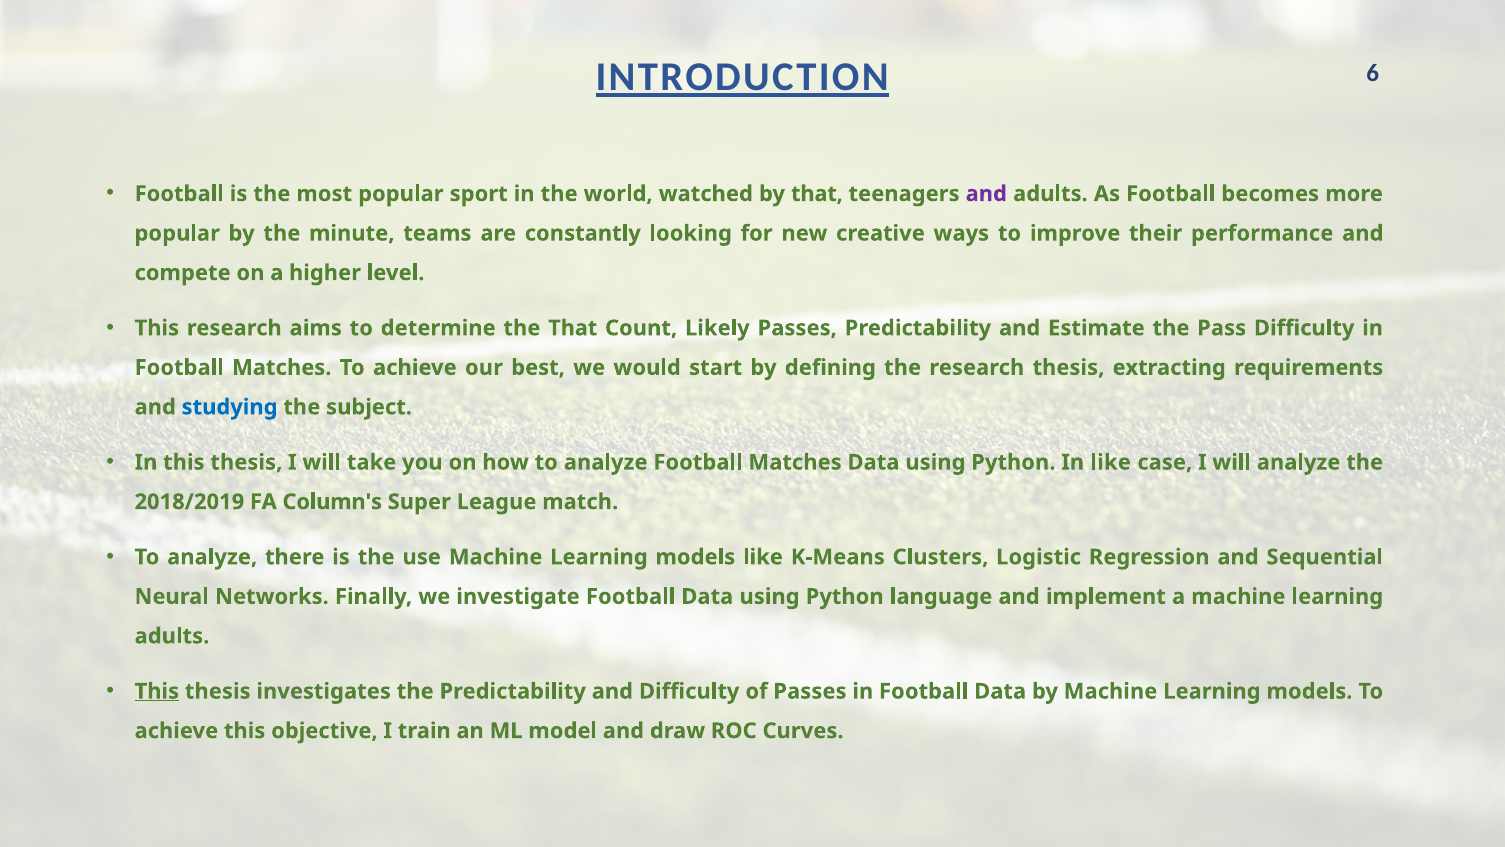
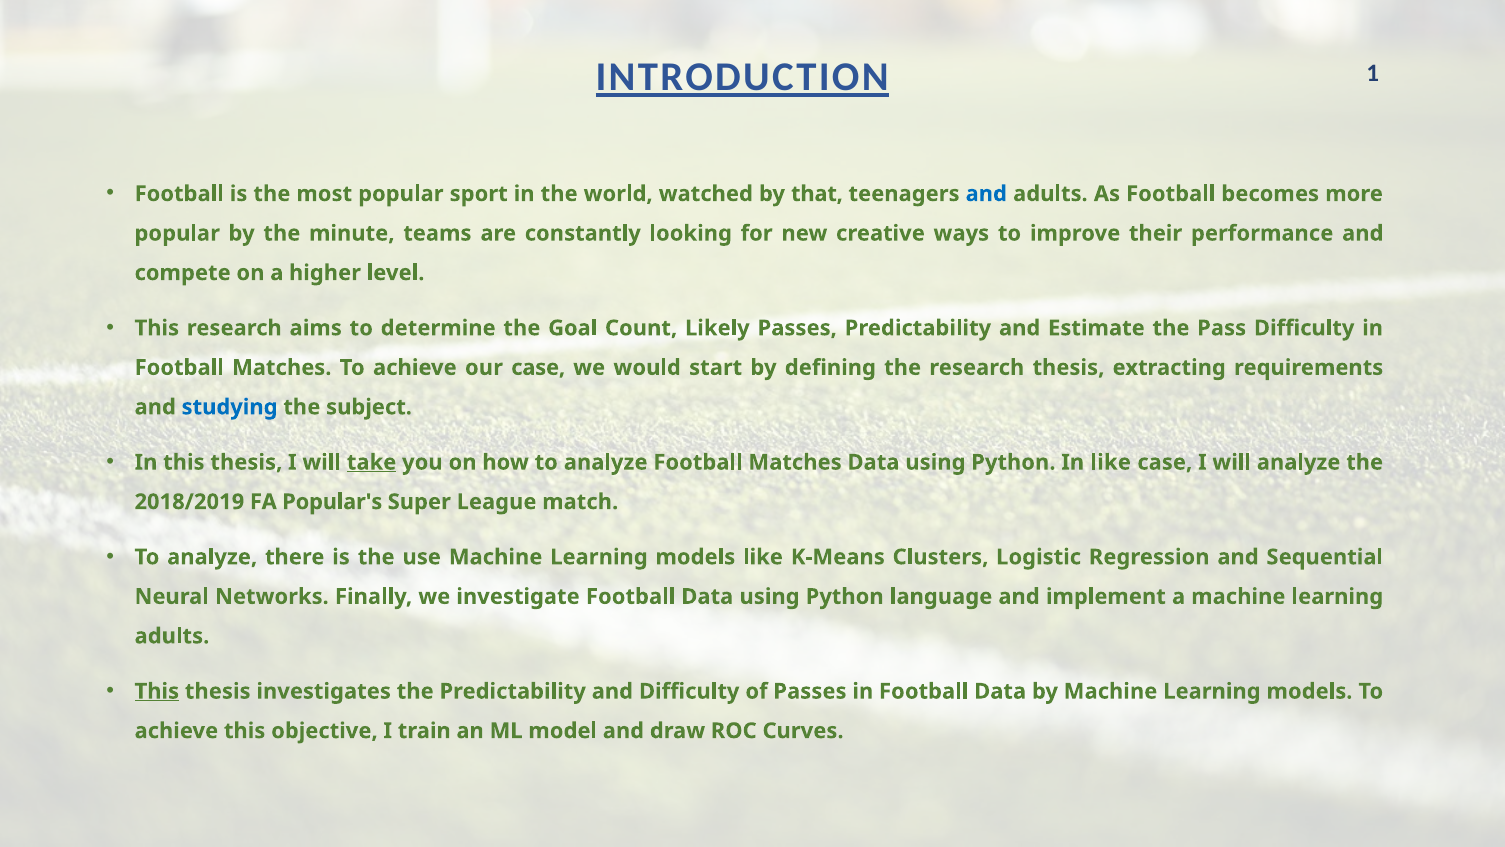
6: 6 -> 1
and at (986, 194) colour: purple -> blue
the That: That -> Goal
our best: best -> case
take underline: none -> present
Column's: Column's -> Popular's
